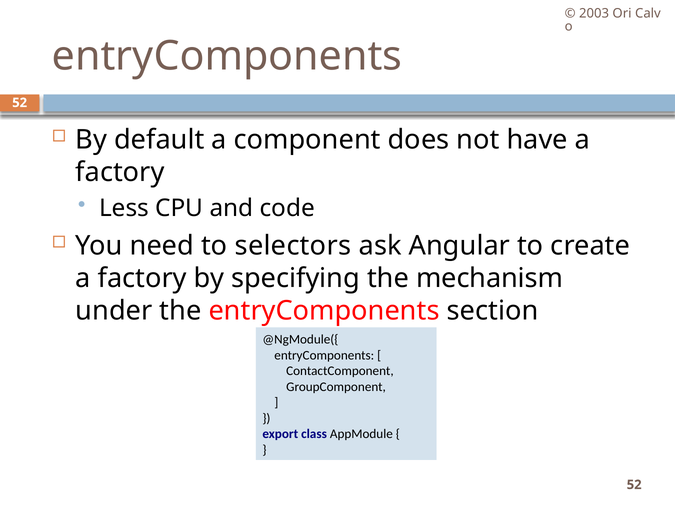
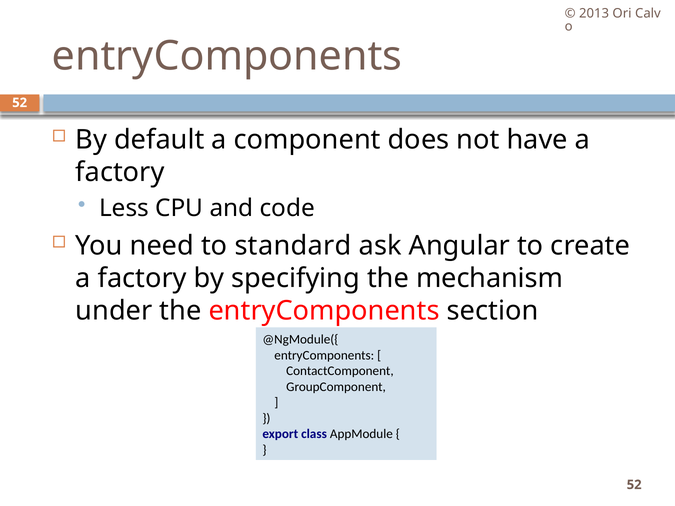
2003: 2003 -> 2013
selectors: selectors -> standard
